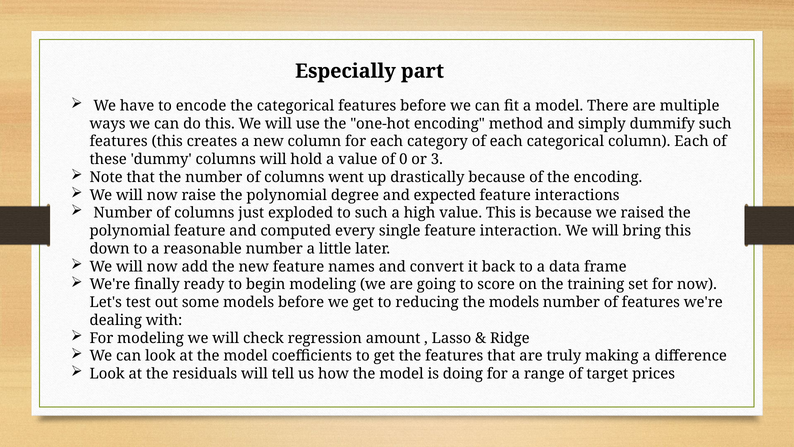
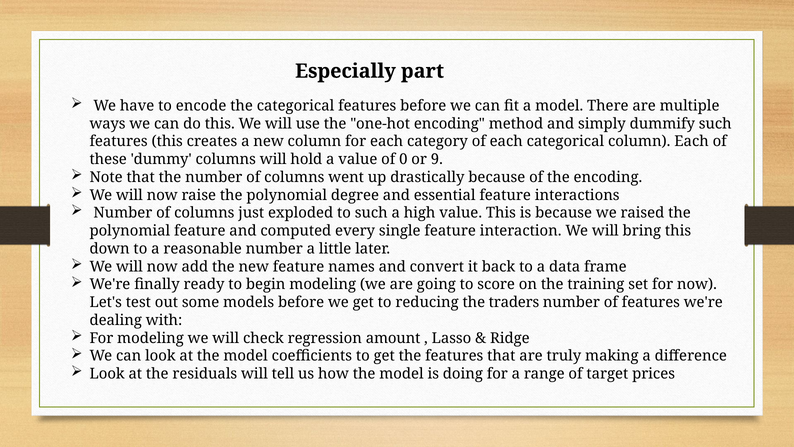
3: 3 -> 9
expected: expected -> essential
the models: models -> traders
